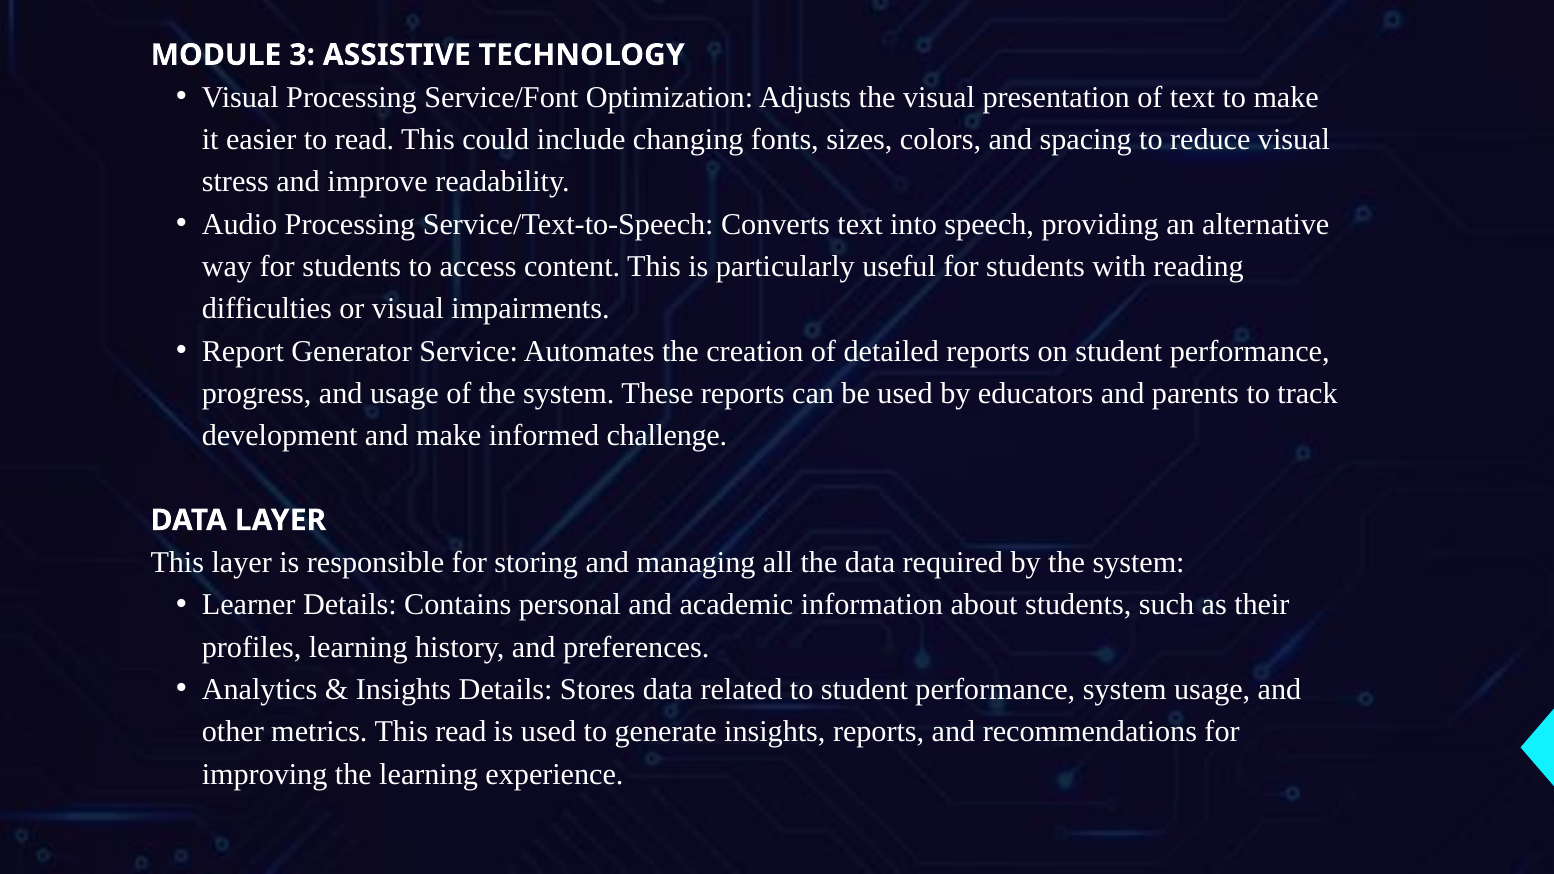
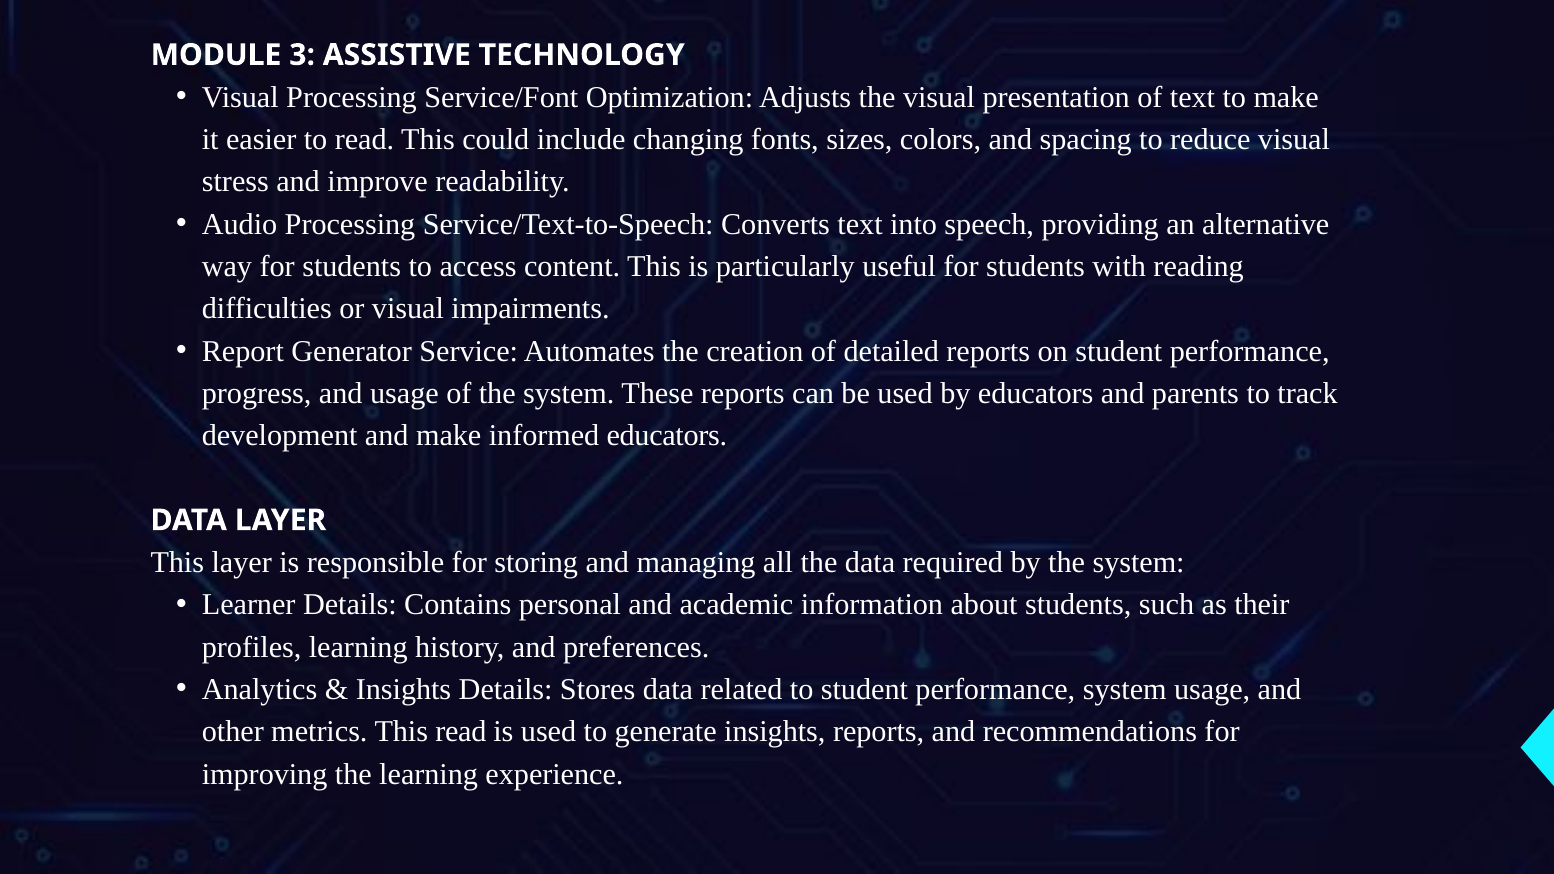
informed challenge: challenge -> educators
